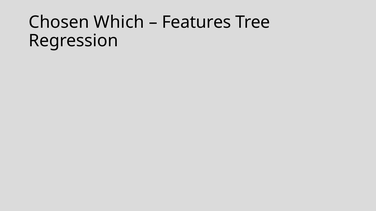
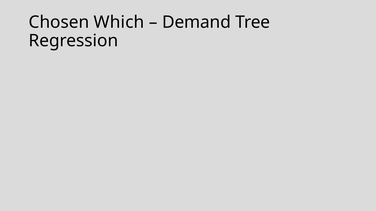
Features: Features -> Demand
